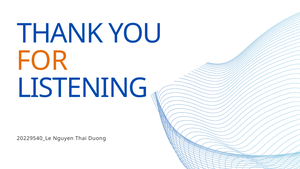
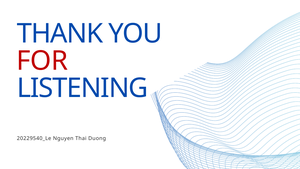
FOR colour: orange -> red
